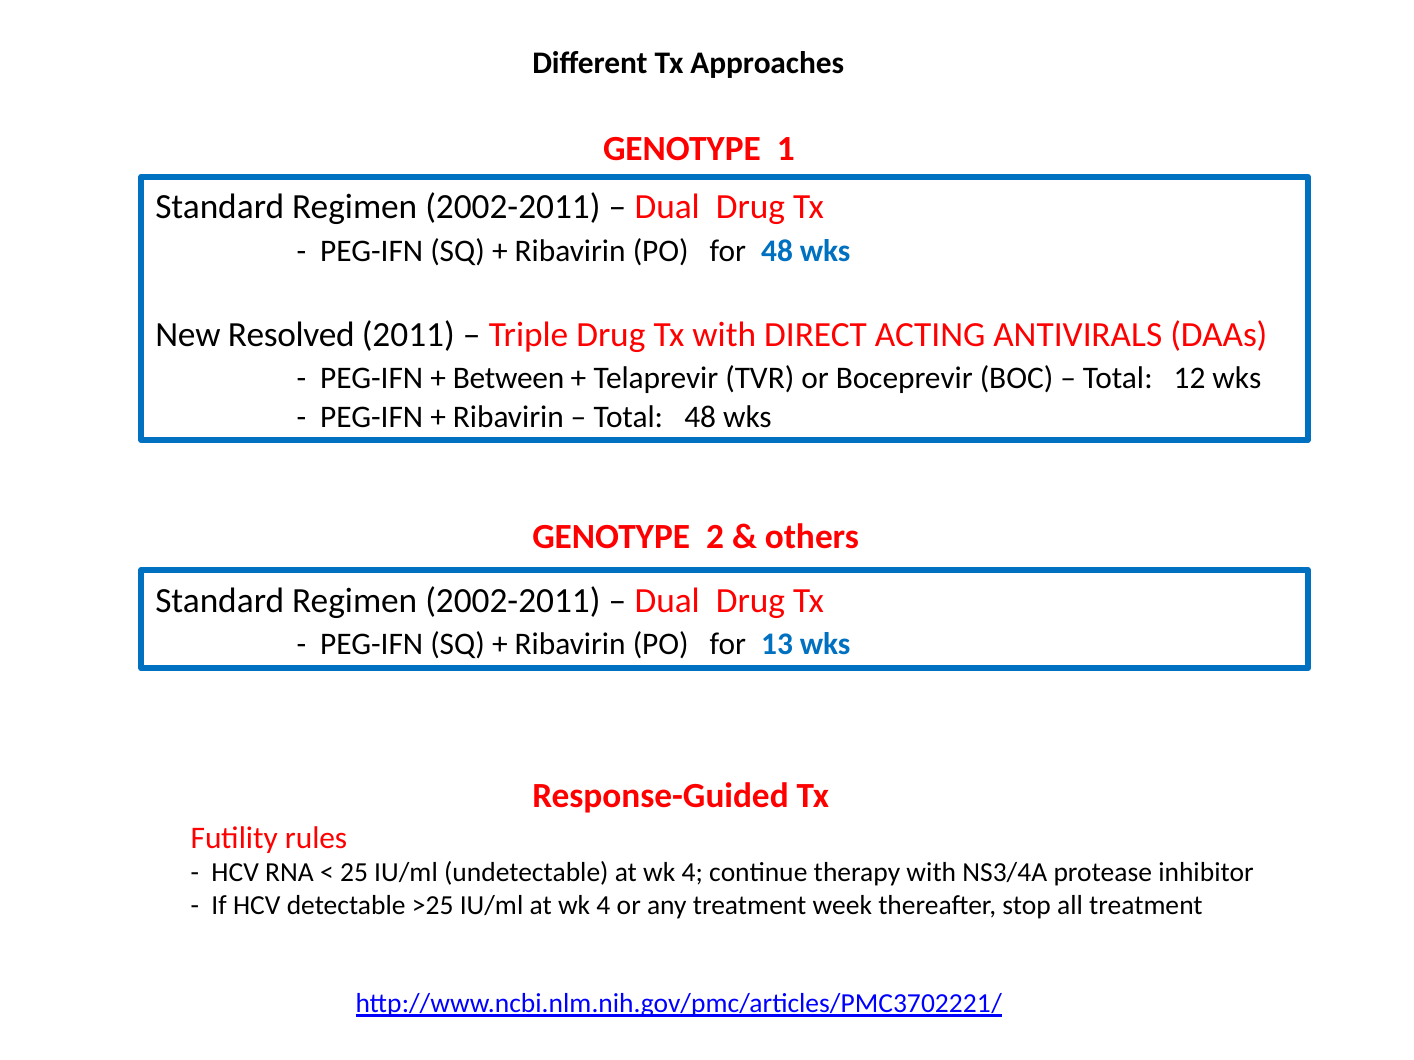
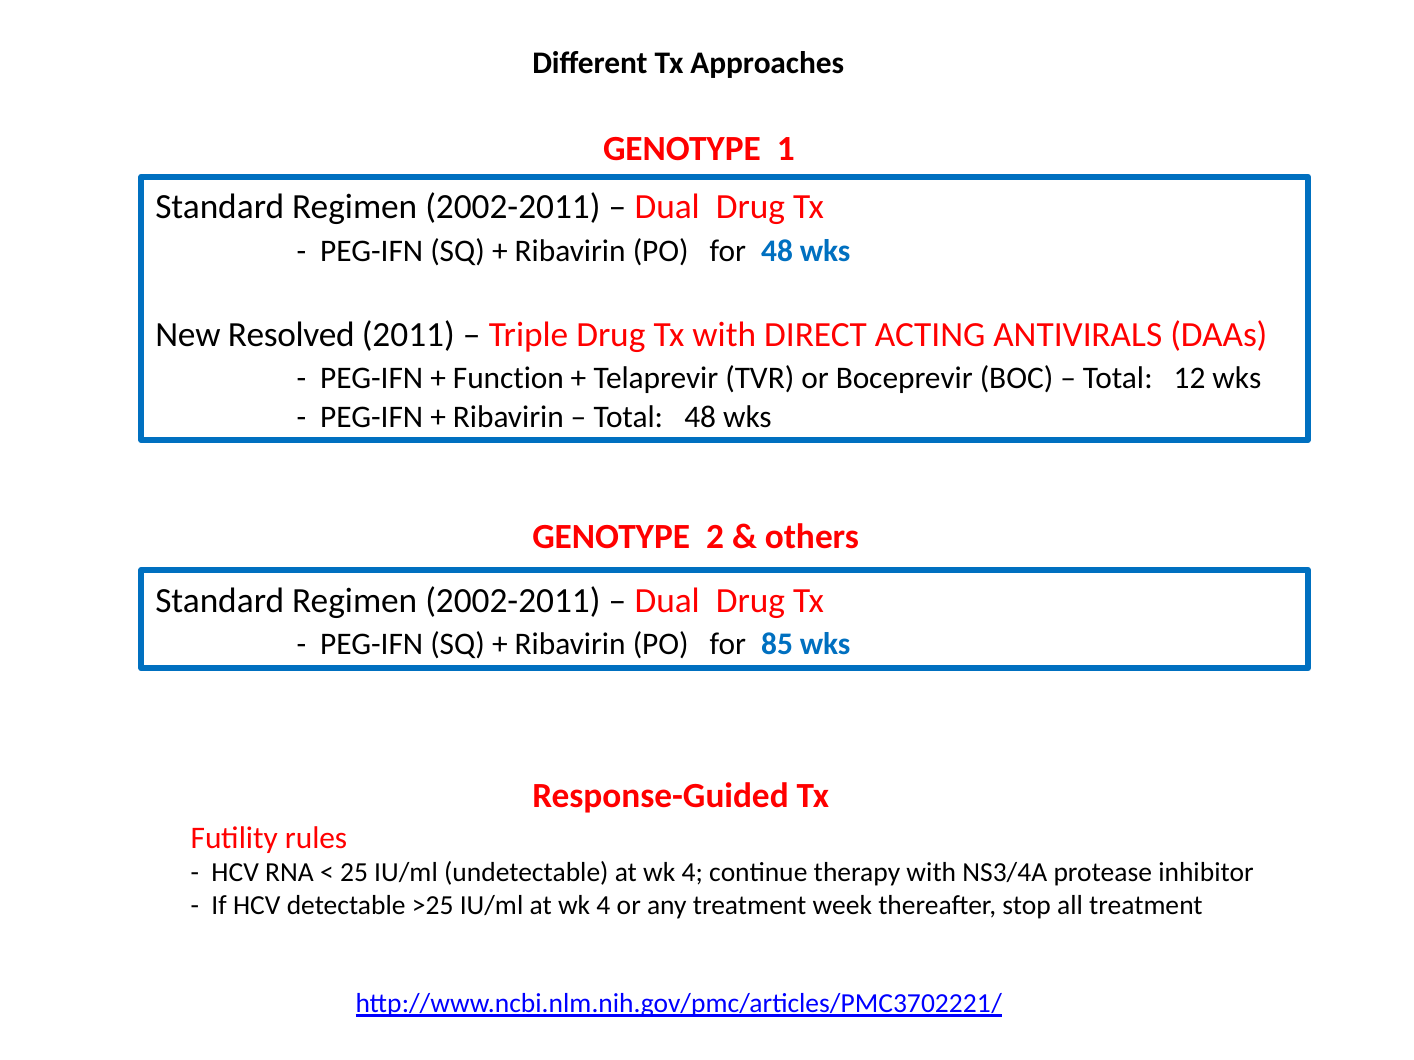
Between: Between -> Function
13: 13 -> 85
